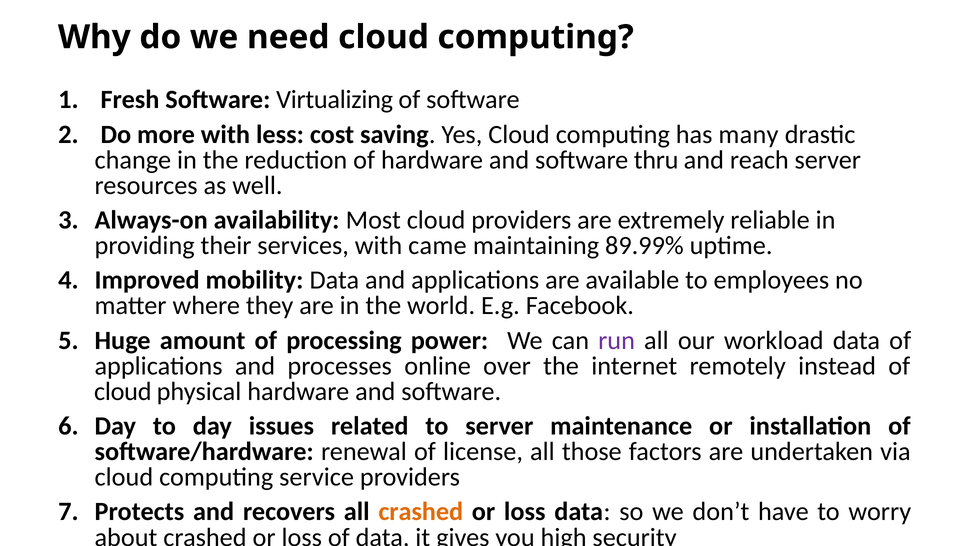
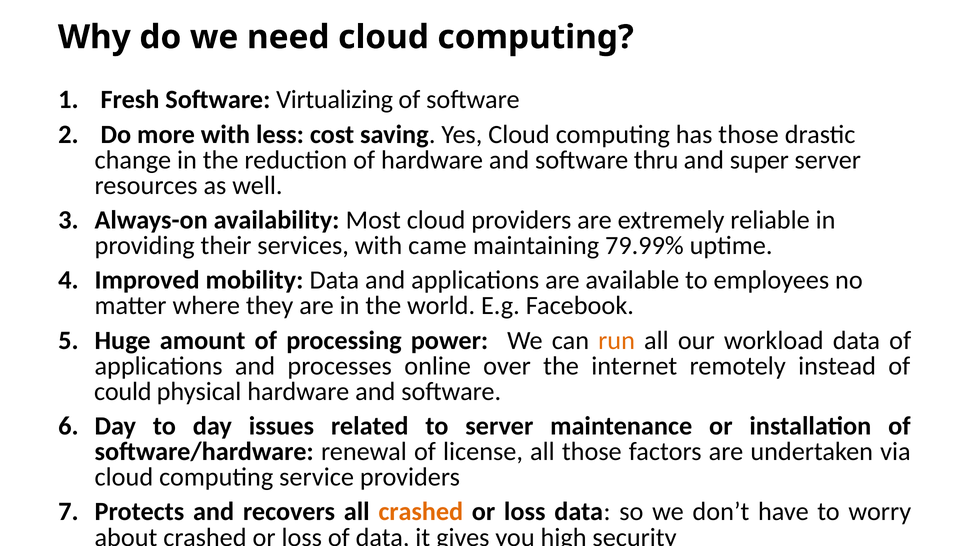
has many: many -> those
reach: reach -> super
89.99%: 89.99% -> 79.99%
run colour: purple -> orange
cloud at (123, 391): cloud -> could
